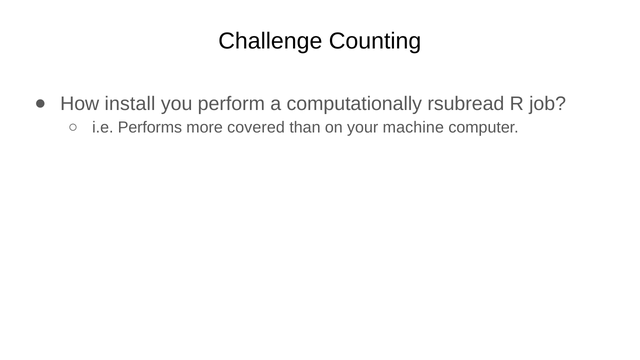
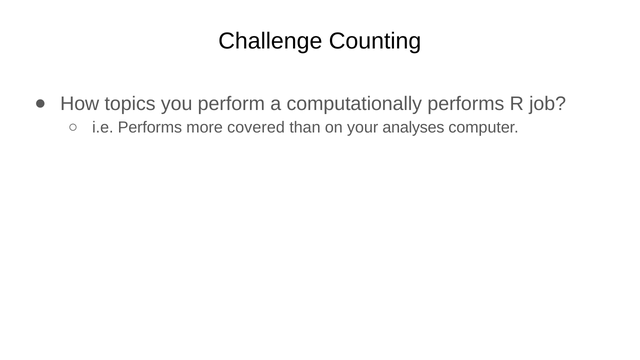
install: install -> topics
computationally rsubread: rsubread -> performs
machine: machine -> analyses
